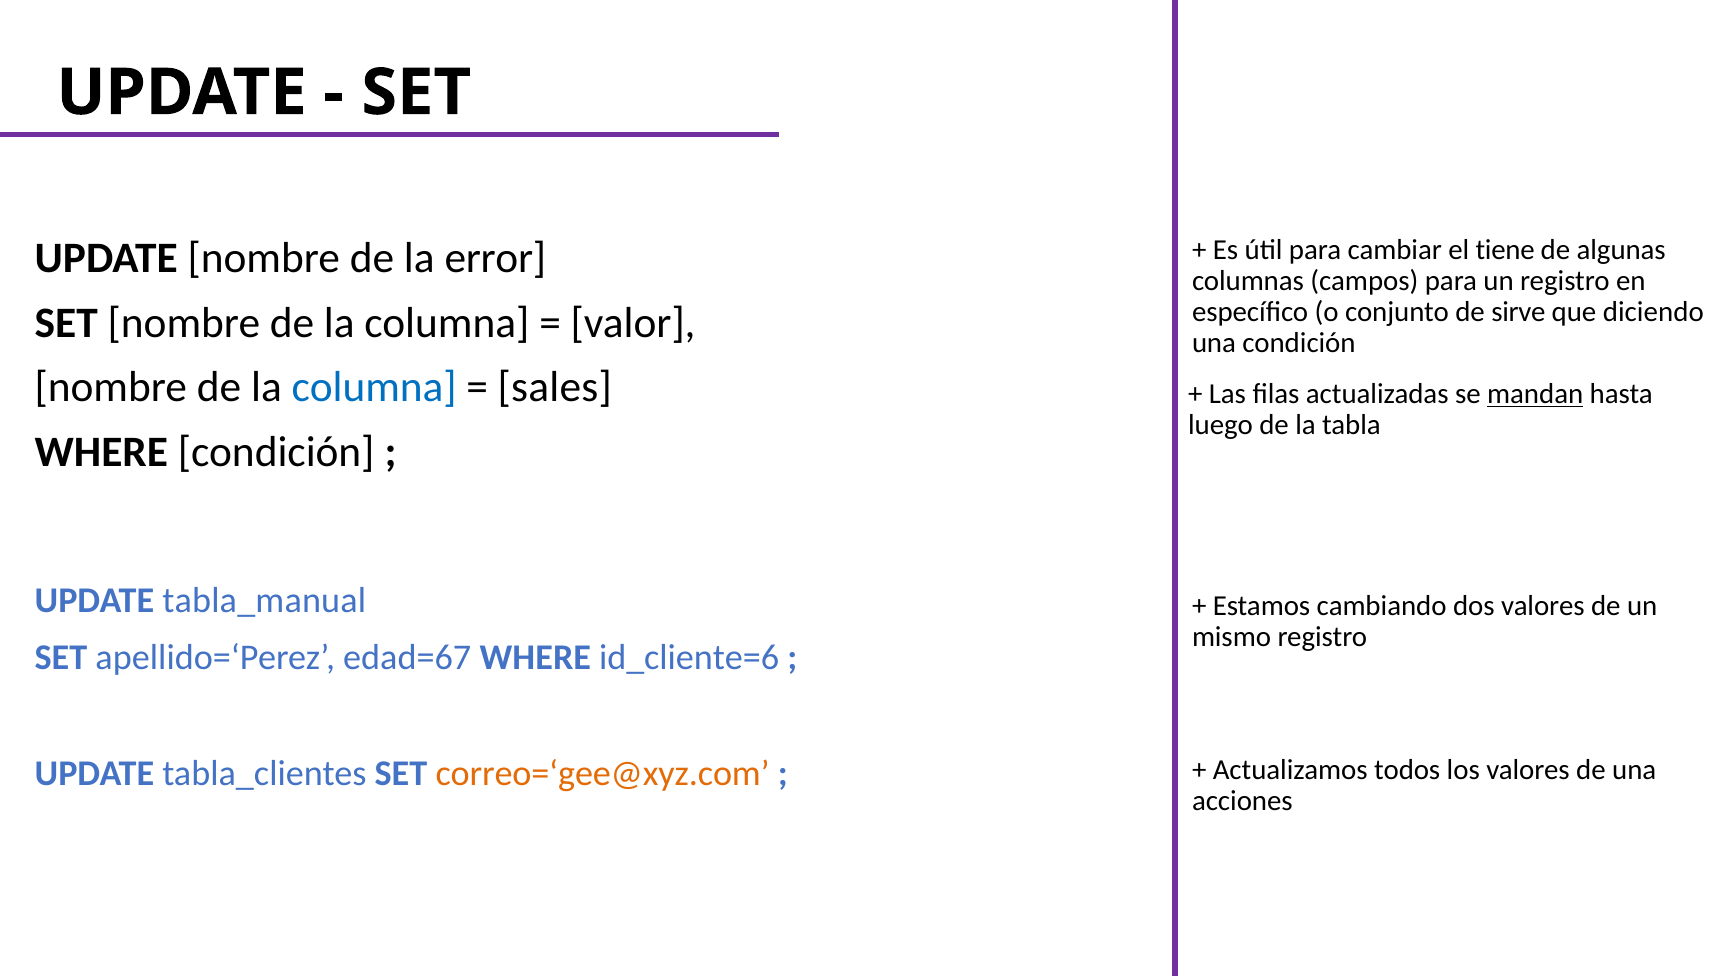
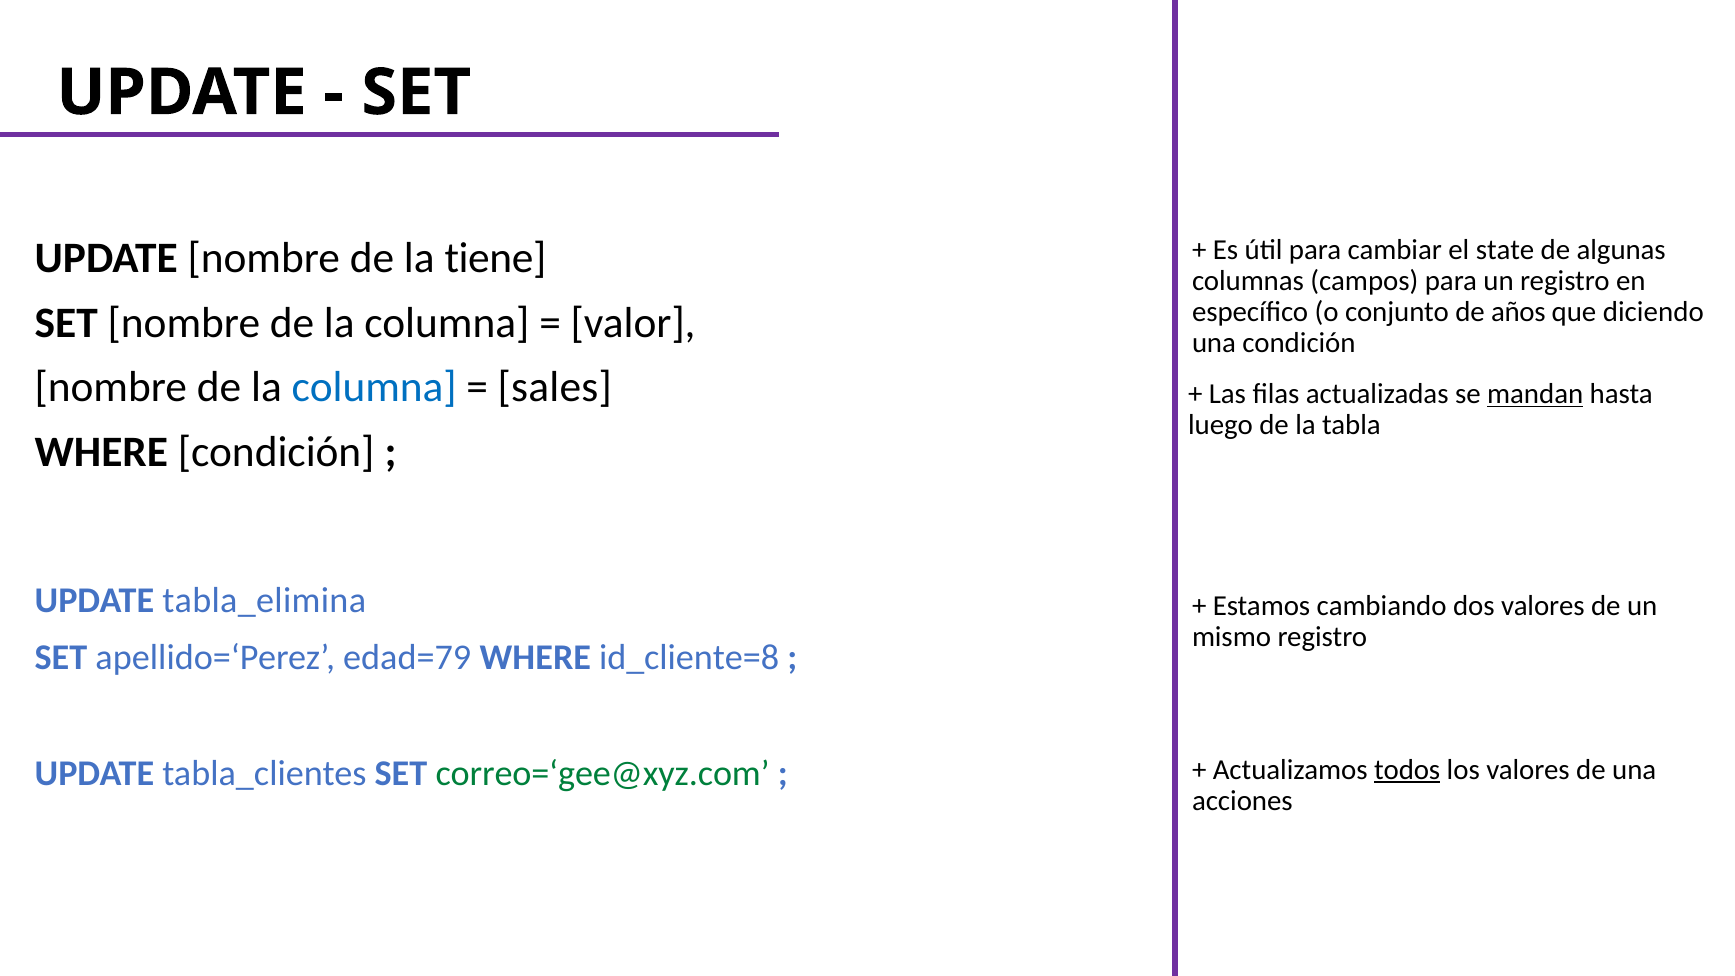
tiene: tiene -> state
error: error -> tiene
sirve: sirve -> años
tabla_manual: tabla_manual -> tabla_elimina
edad=67: edad=67 -> edad=79
id_cliente=6: id_cliente=6 -> id_cliente=8
correo=‘gee@xyz.com colour: orange -> green
todos underline: none -> present
